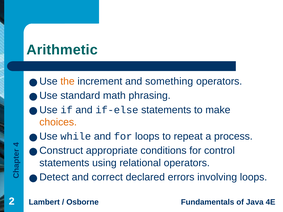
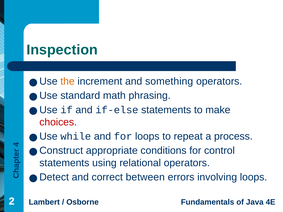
Arithmetic: Arithmetic -> Inspection
choices colour: orange -> red
declared: declared -> between
